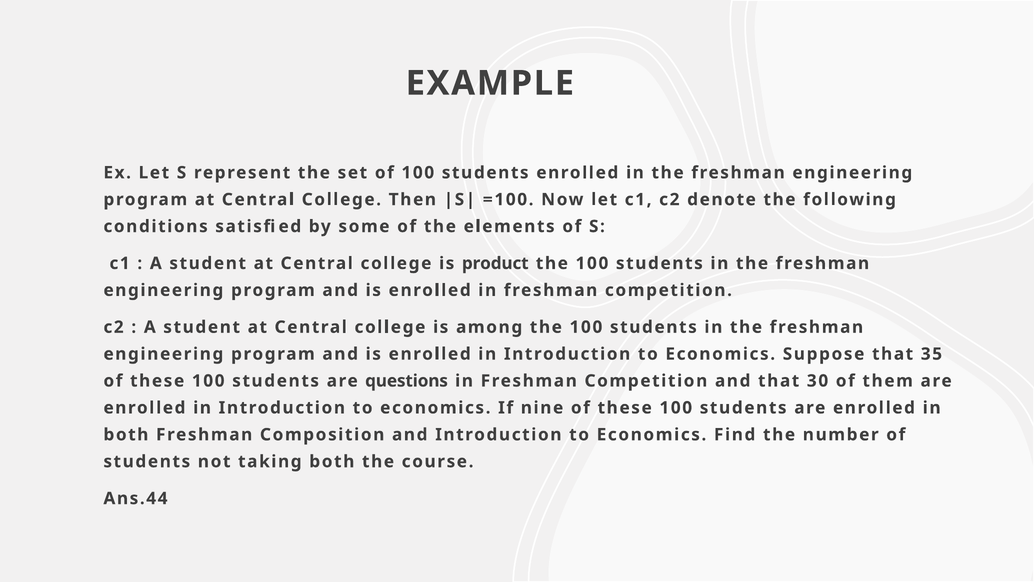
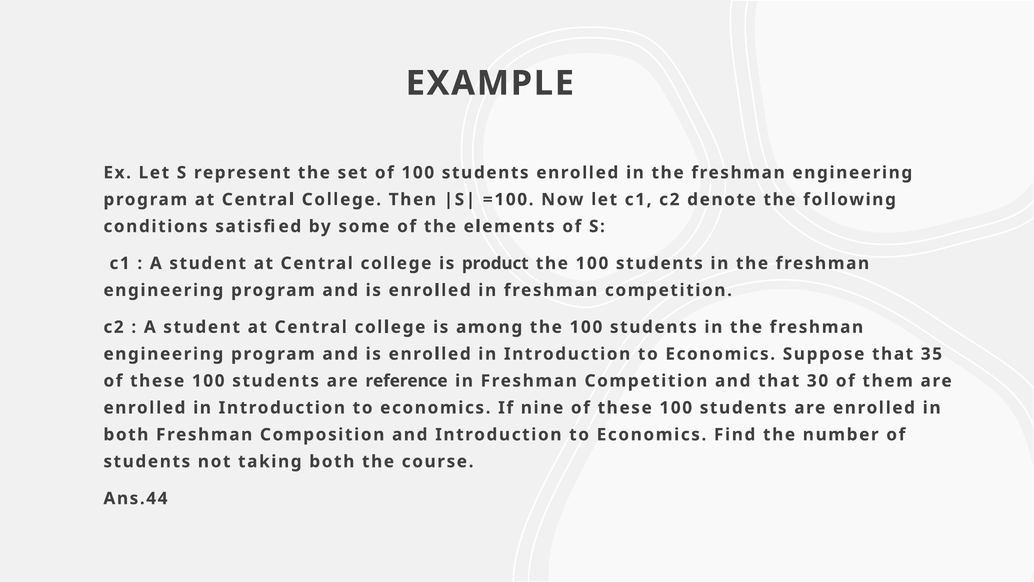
questions: questions -> reference
